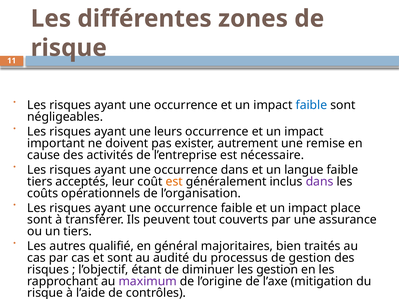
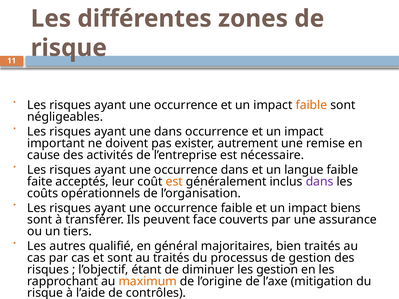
faible at (311, 105) colour: blue -> orange
une leurs: leurs -> dans
tiers at (40, 182): tiers -> faite
place: place -> biens
tout: tout -> face
au audité: audité -> traités
maximum colour: purple -> orange
